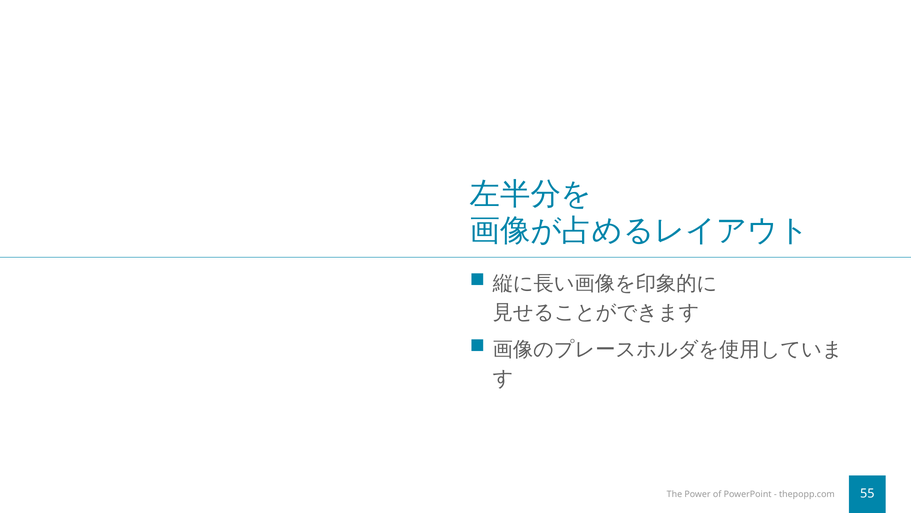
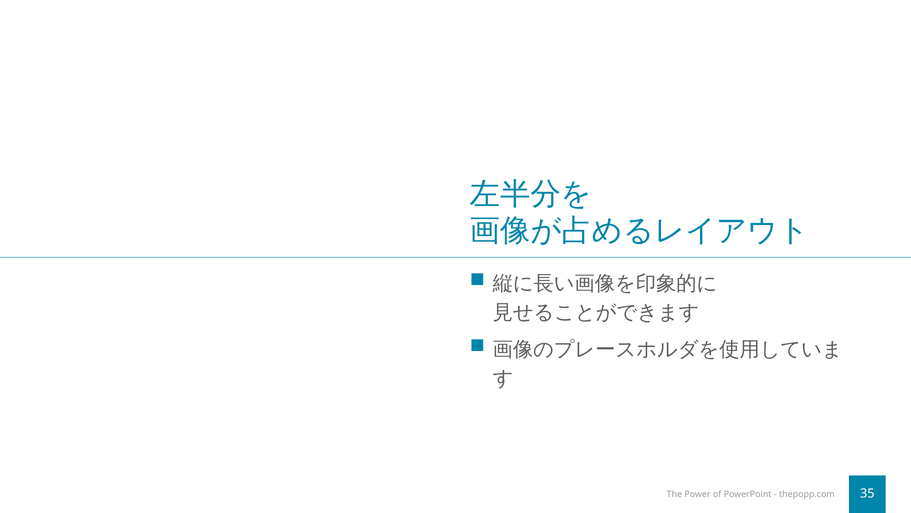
55: 55 -> 35
